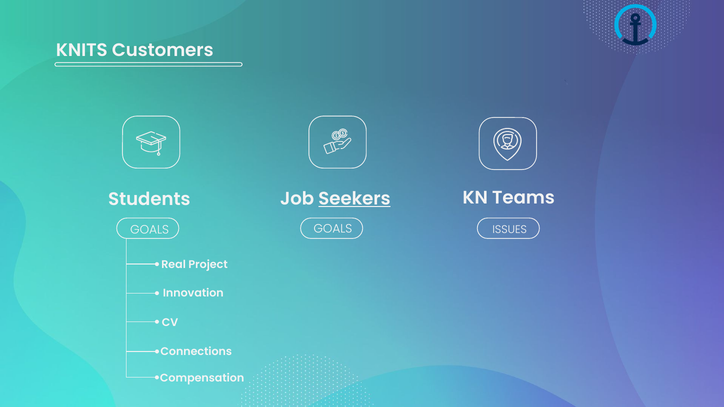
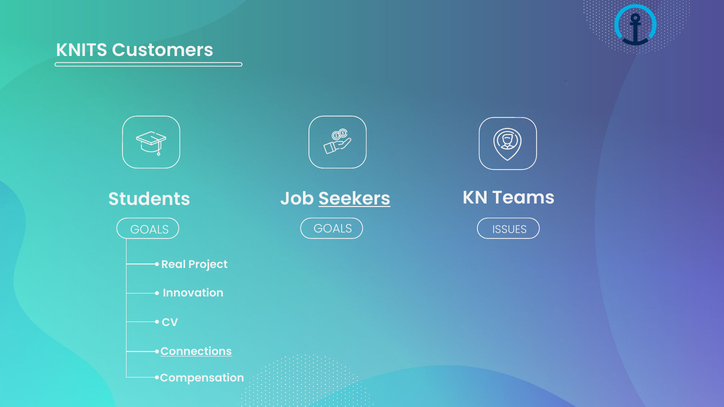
Connections underline: none -> present
